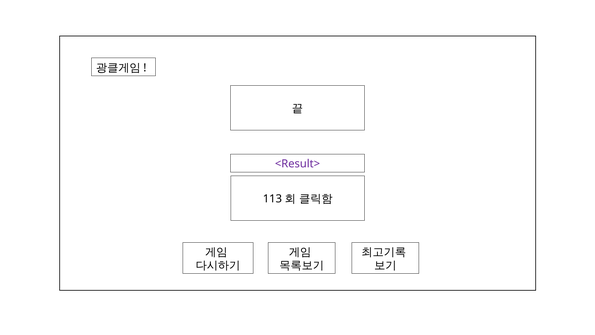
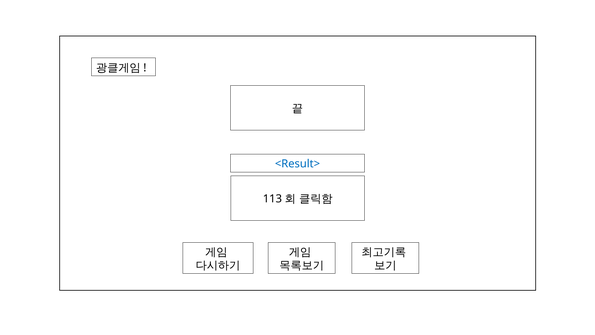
<Result> colour: purple -> blue
